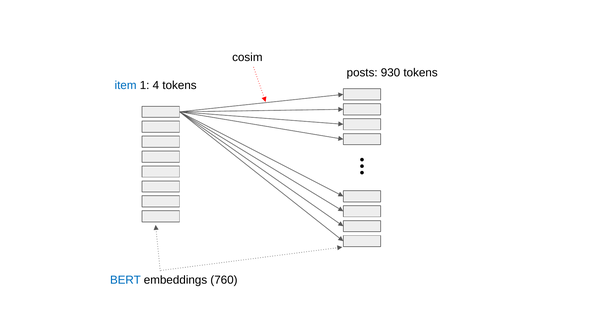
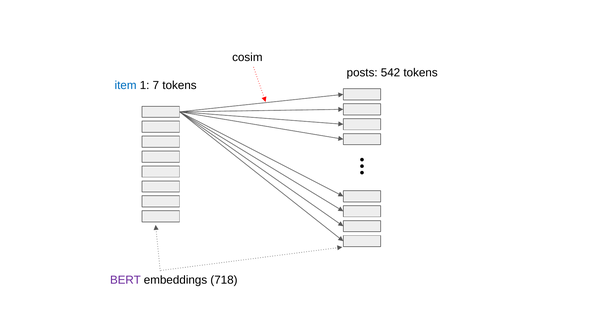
930: 930 -> 542
4: 4 -> 7
BERT colour: blue -> purple
760: 760 -> 718
